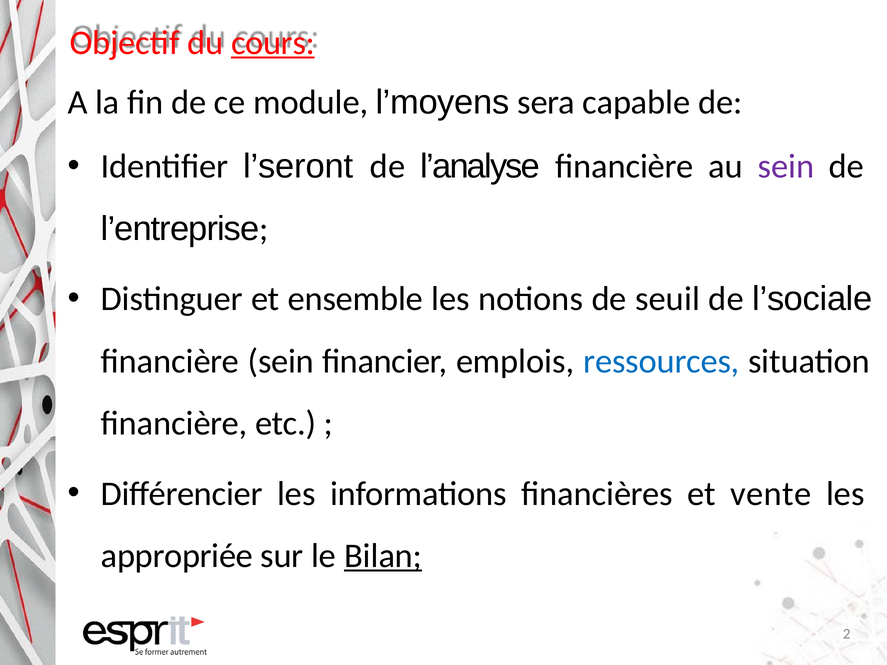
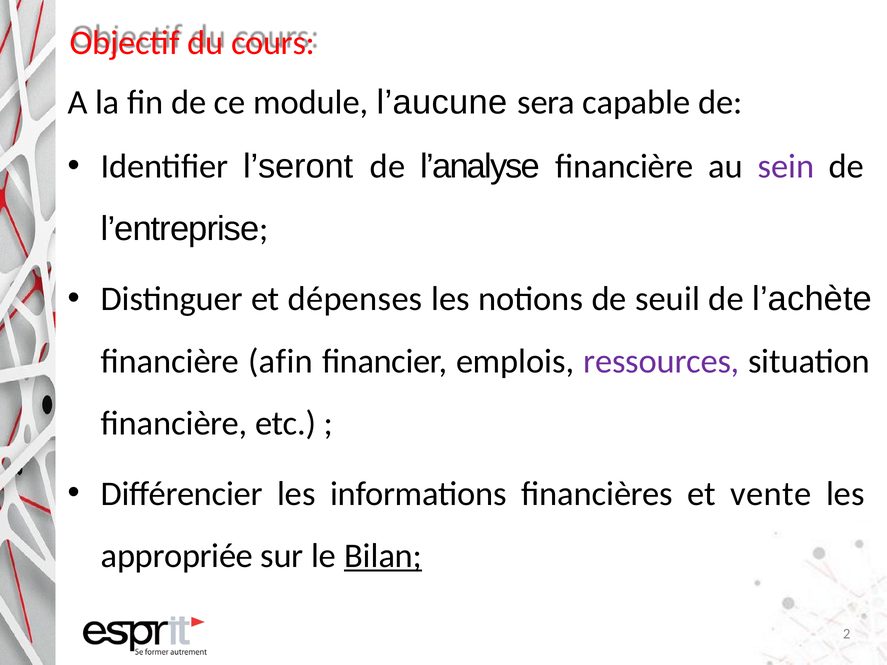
cours underline: present -> none
l’moyens: l’moyens -> l’aucune
ensemble: ensemble -> dépenses
l’sociale: l’sociale -> l’achète
financière sein: sein -> afin
ressources colour: blue -> purple
